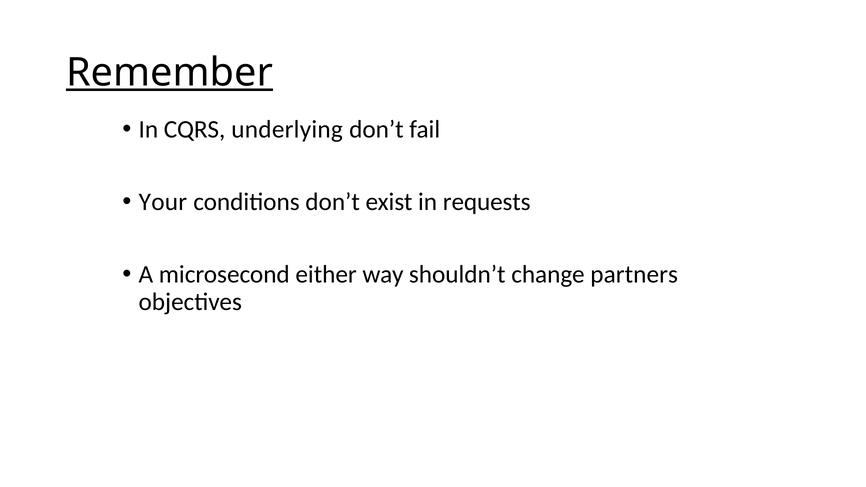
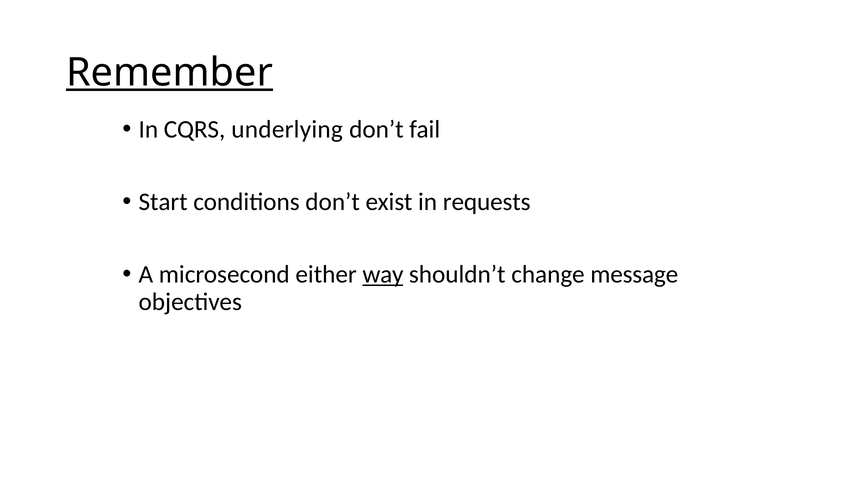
Your: Your -> Start
way underline: none -> present
partners: partners -> message
